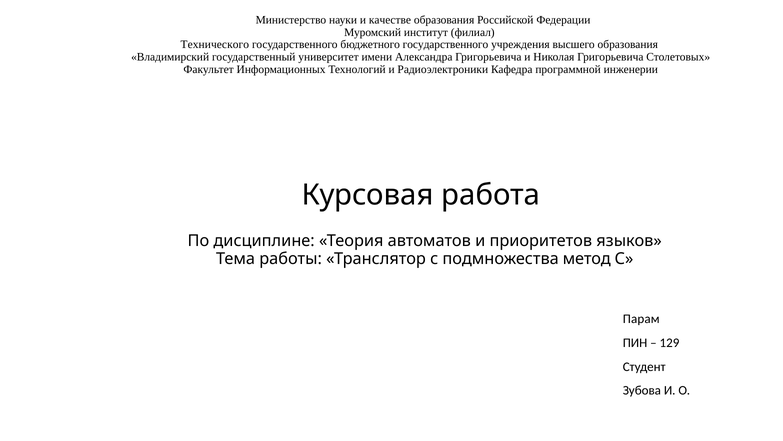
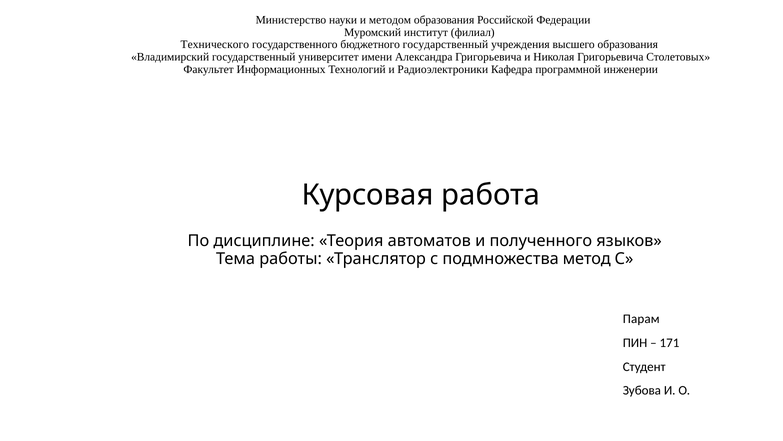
качестве: качестве -> методом
бюджетного государственного: государственного -> государственный
приоритетов: приоритетов -> полученного
129: 129 -> 171
